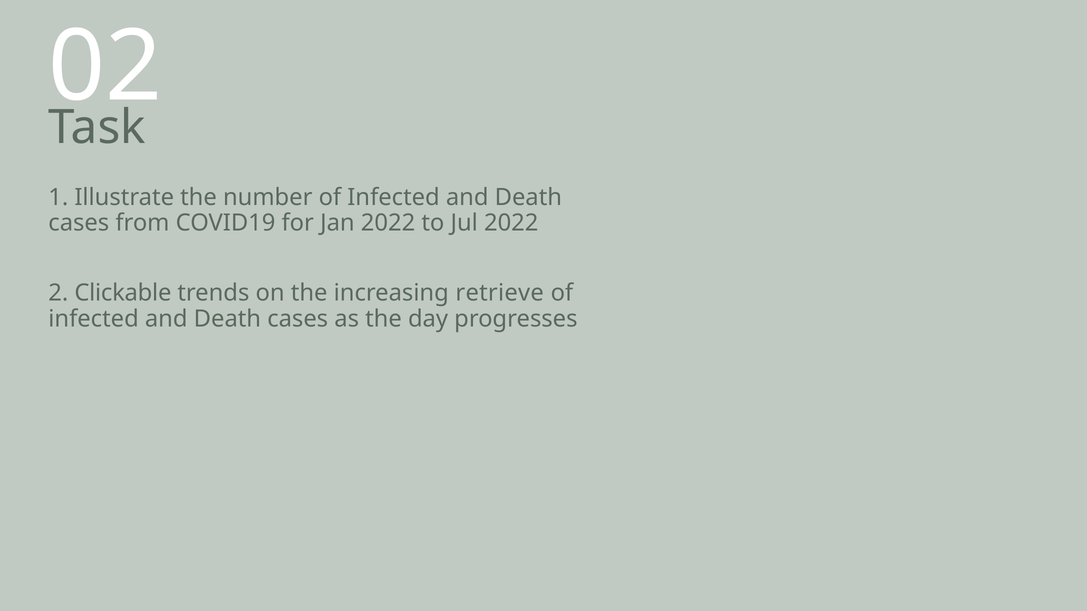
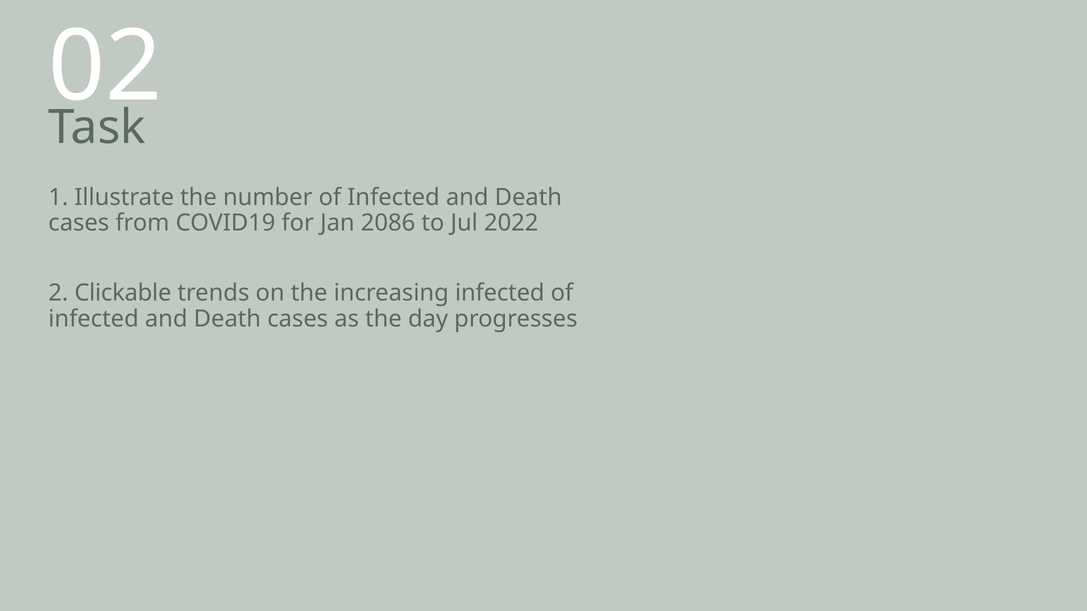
Jan 2022: 2022 -> 2086
increasing retrieve: retrieve -> infected
